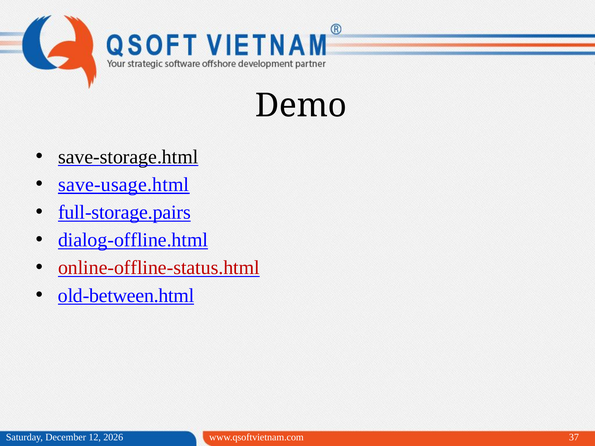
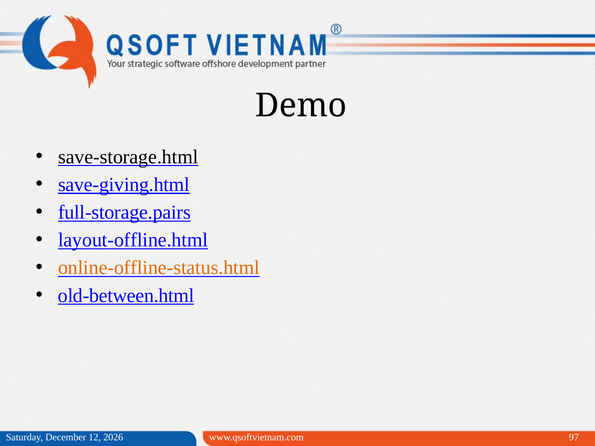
save-usage.html: save-usage.html -> save-giving.html
dialog-offline.html: dialog-offline.html -> layout-offline.html
online-offline-status.html colour: red -> orange
37: 37 -> 97
